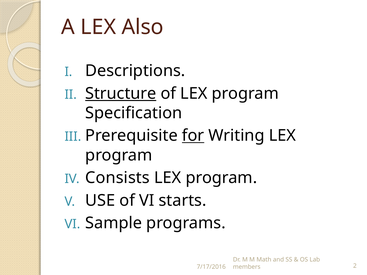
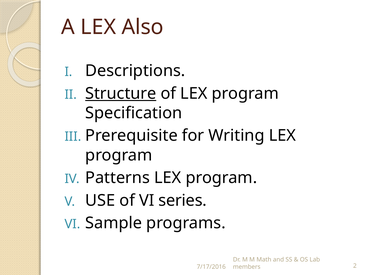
for underline: present -> none
Consists: Consists -> Patterns
starts: starts -> series
